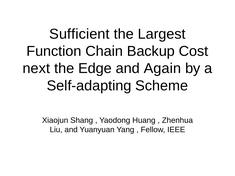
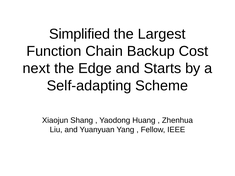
Sufficient: Sufficient -> Simplified
Again: Again -> Starts
